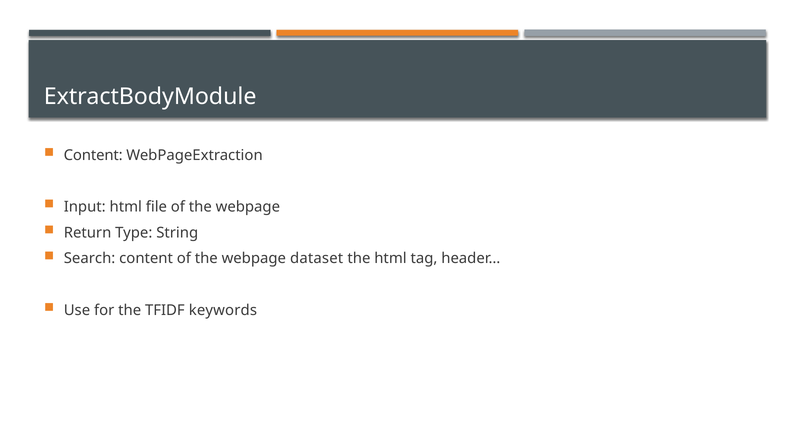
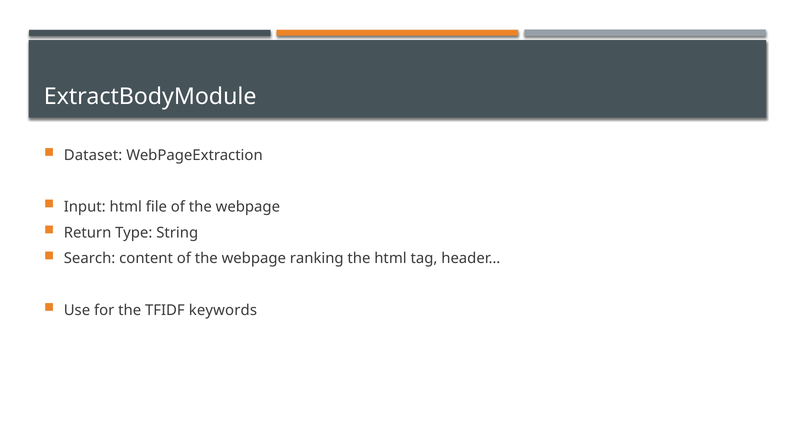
Content at (93, 155): Content -> Dataset
dataset: dataset -> ranking
